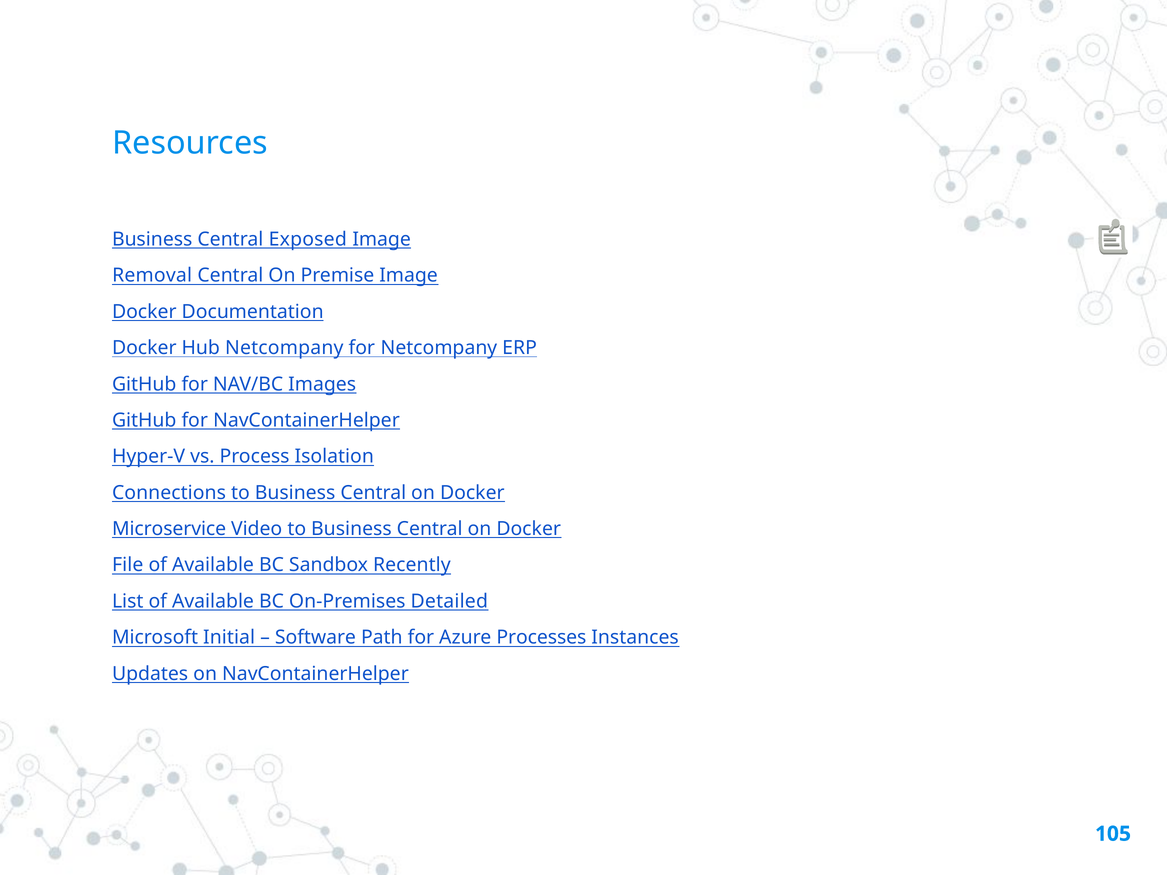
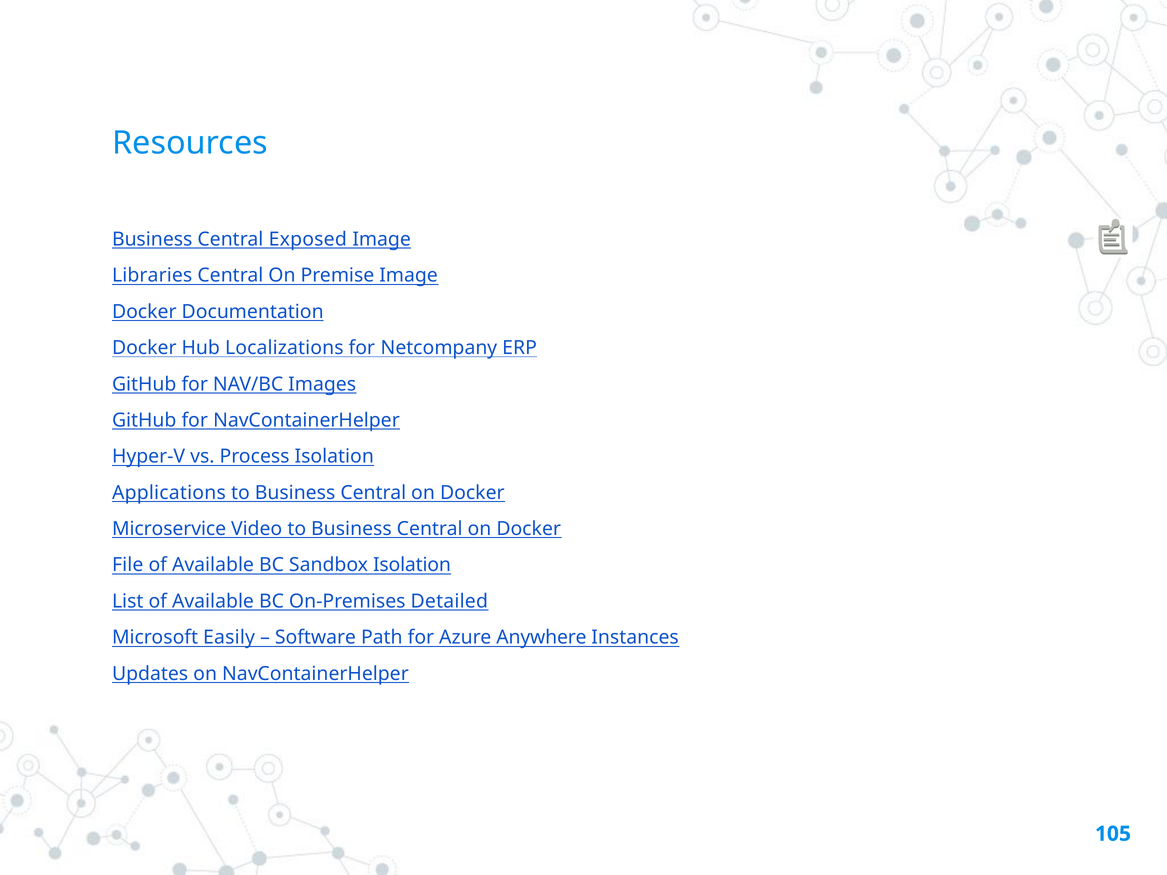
Removal: Removal -> Libraries
Hub Netcompany: Netcompany -> Localizations
Connections: Connections -> Applications
Sandbox Recently: Recently -> Isolation
Initial: Initial -> Easily
Processes: Processes -> Anywhere
